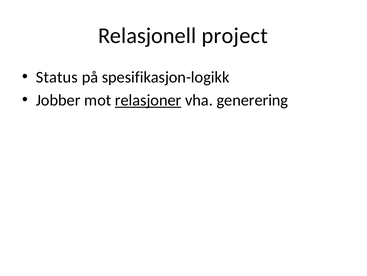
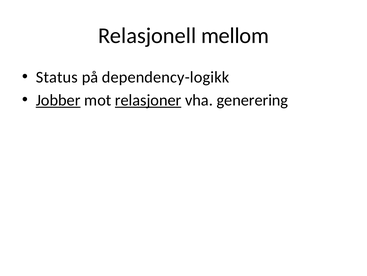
project: project -> mellom
spesifikasjon-logikk: spesifikasjon-logikk -> dependency-logikk
Jobber underline: none -> present
